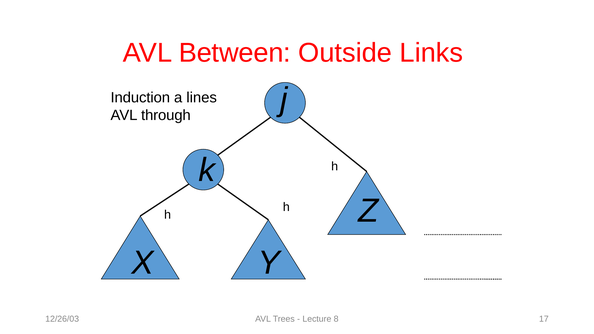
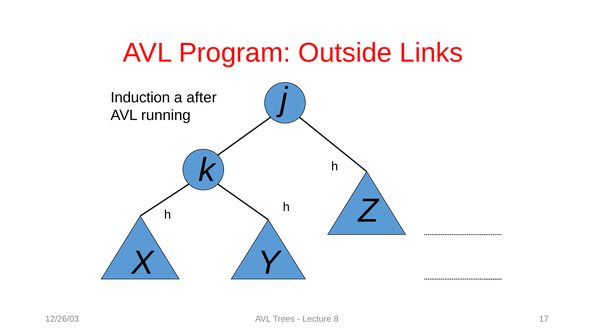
Between: Between -> Program
lines: lines -> after
through: through -> running
